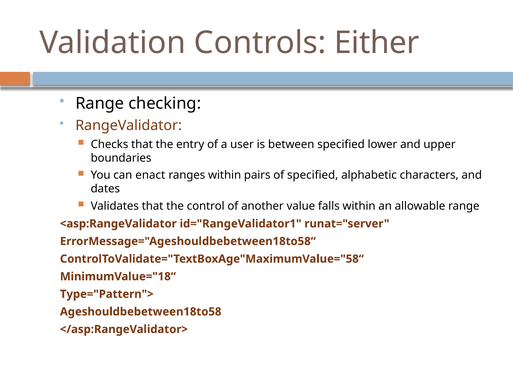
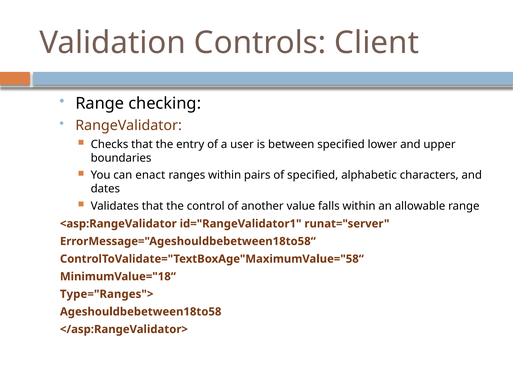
Either: Either -> Client
Type="Pattern">: Type="Pattern"> -> Type="Ranges">
